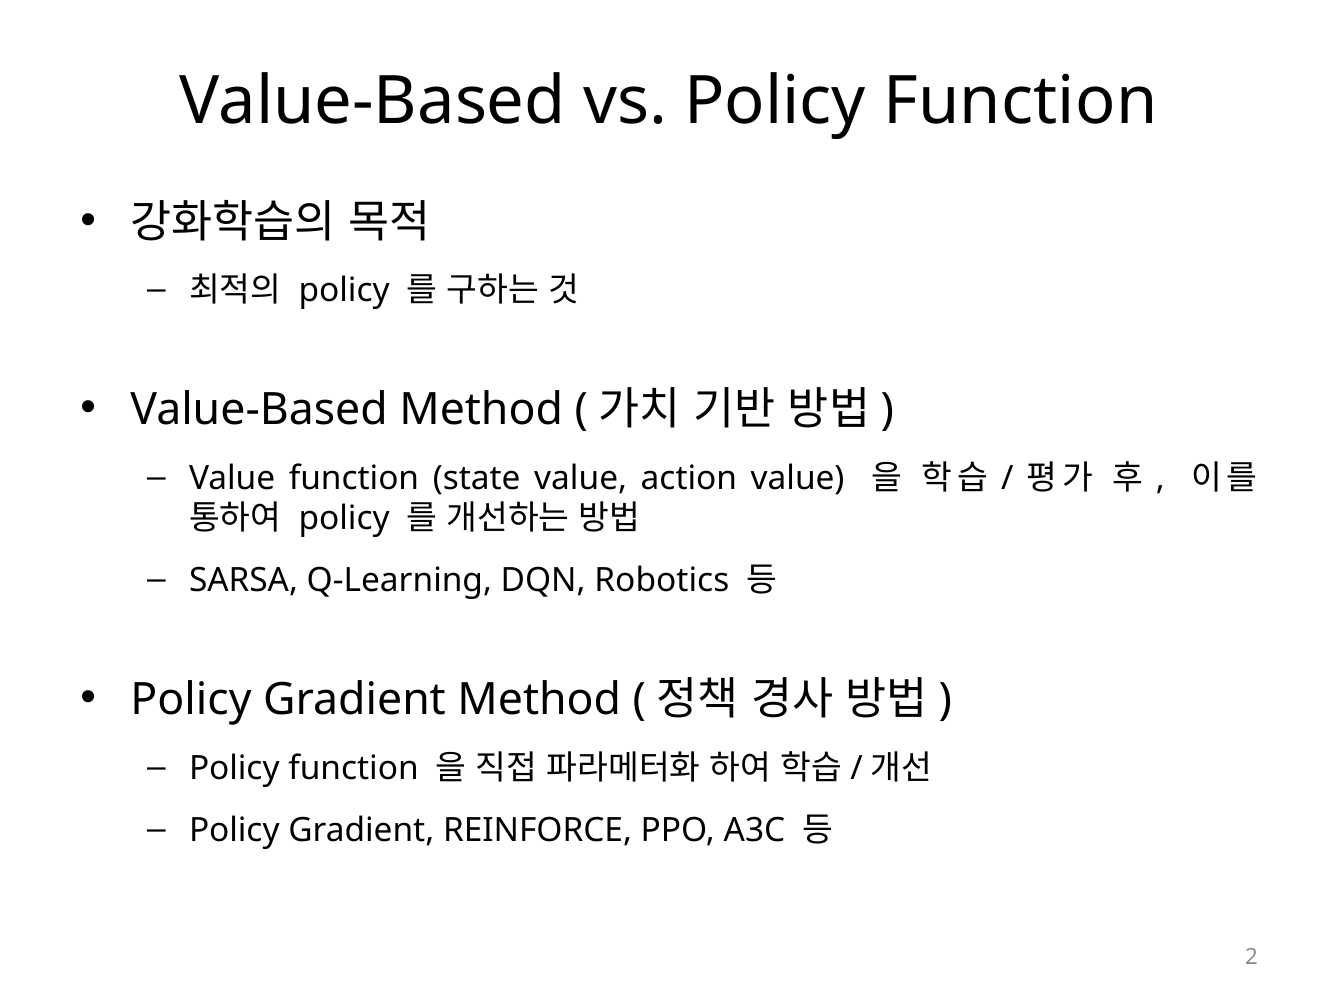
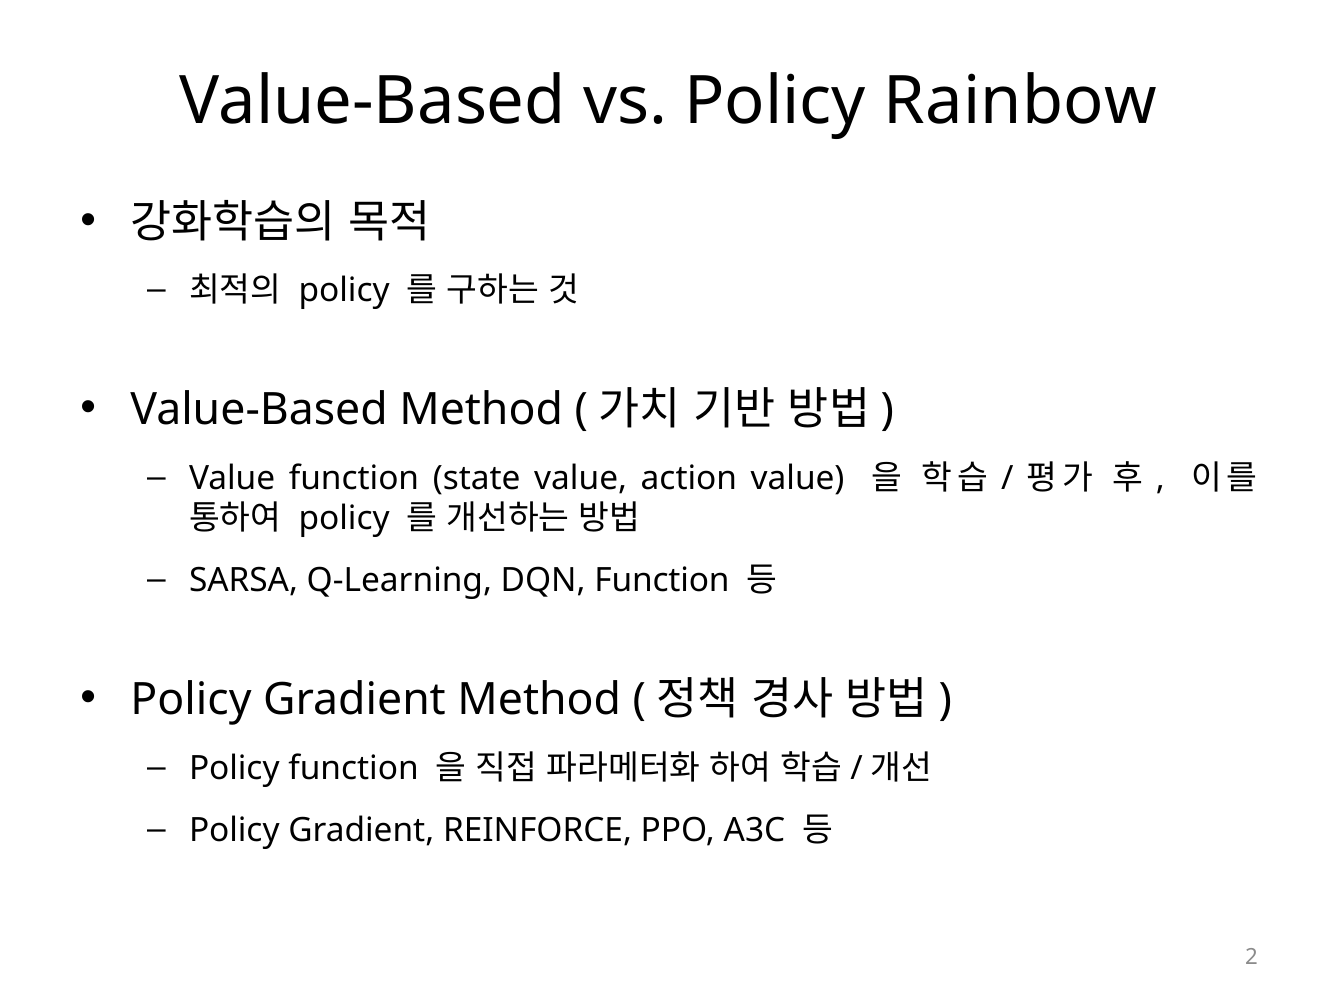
vs Policy Function: Function -> Rainbow
DQN Robotics: Robotics -> Function
